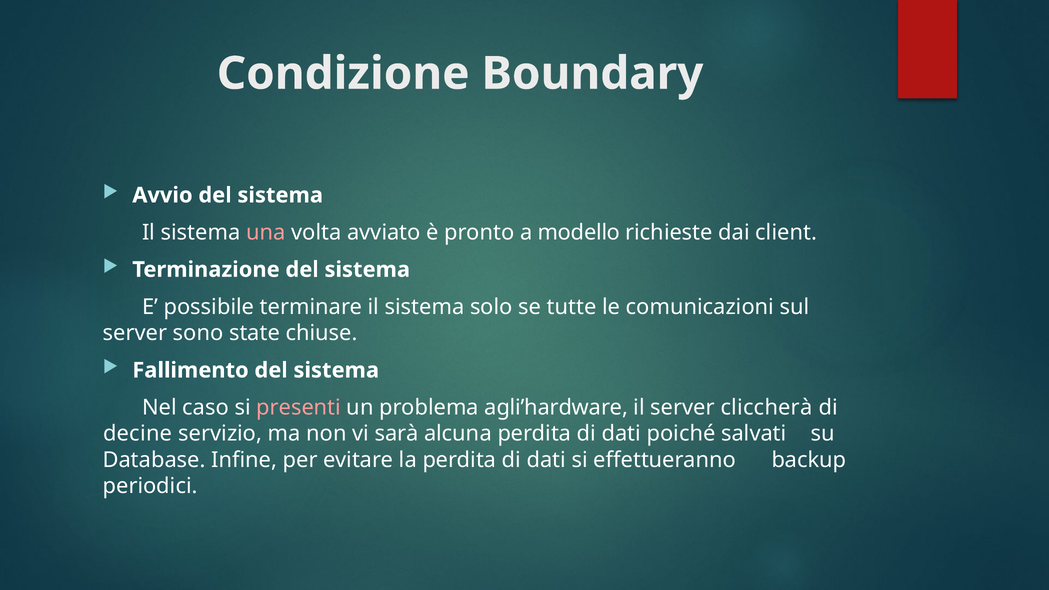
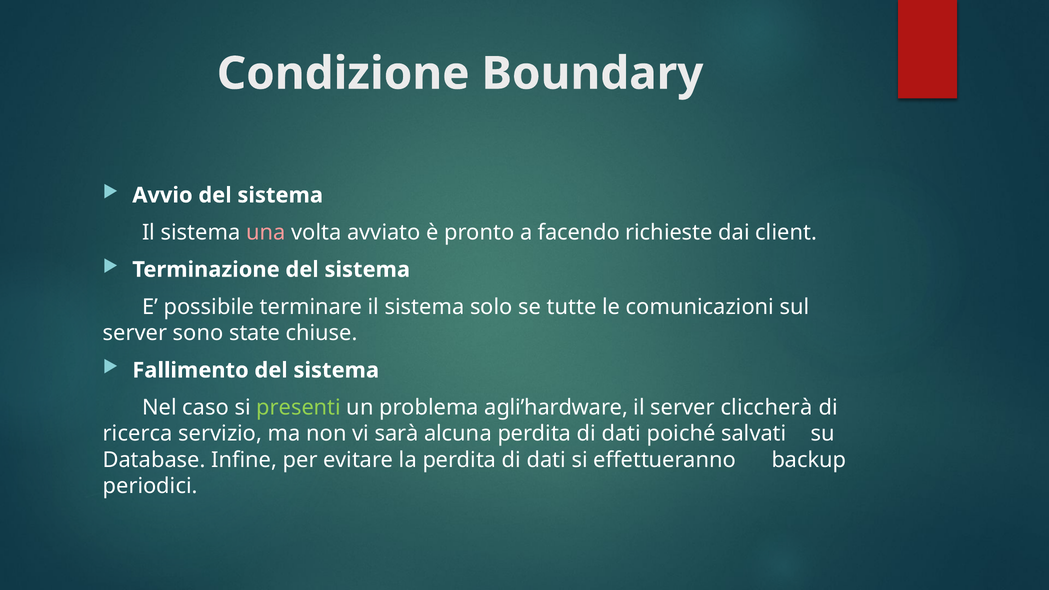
modello: modello -> facendo
presenti colour: pink -> light green
decine: decine -> ricerca
